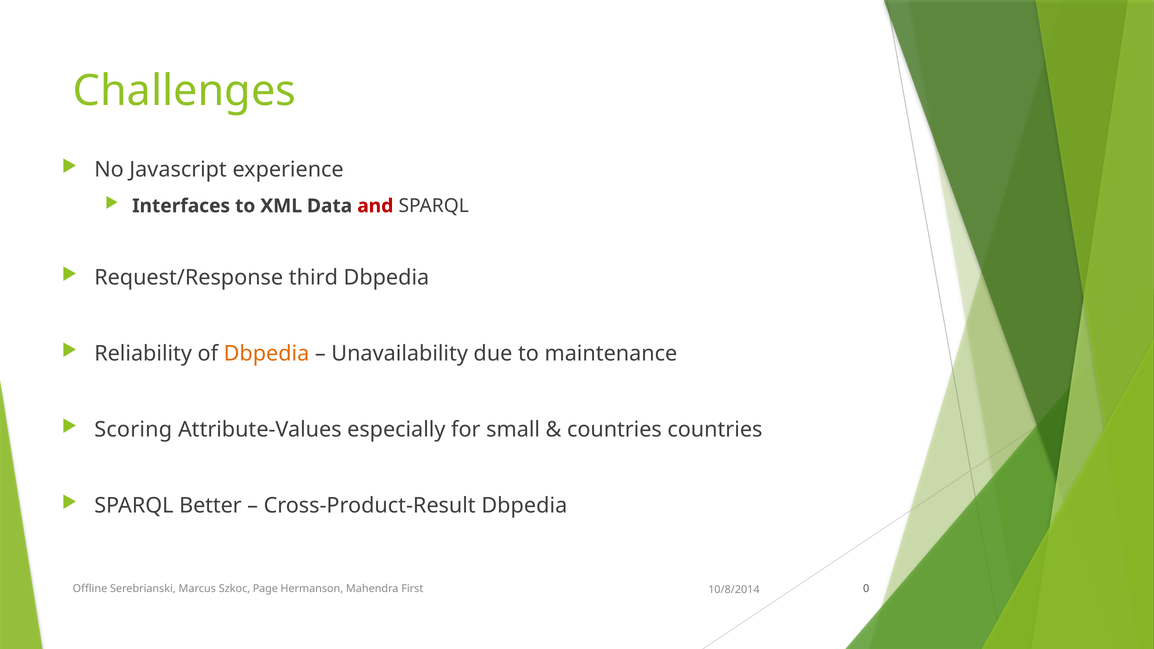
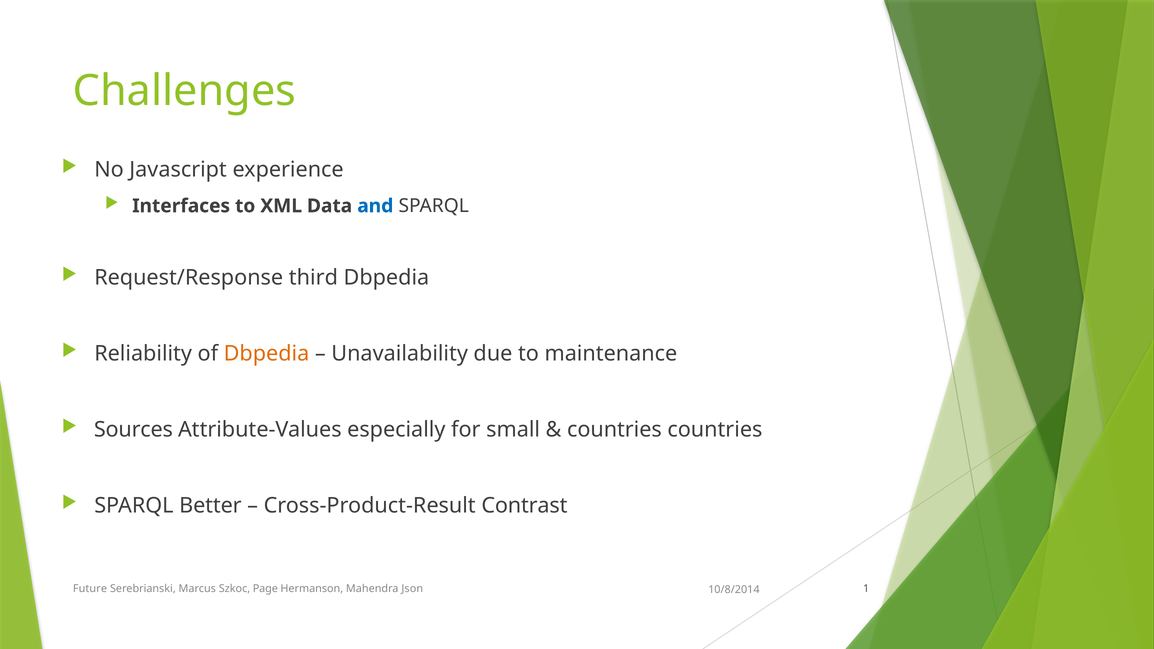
and colour: red -> blue
Scoring: Scoring -> Sources
Cross-Product-Result Dbpedia: Dbpedia -> Contrast
Offline: Offline -> Future
First: First -> Json
0: 0 -> 1
